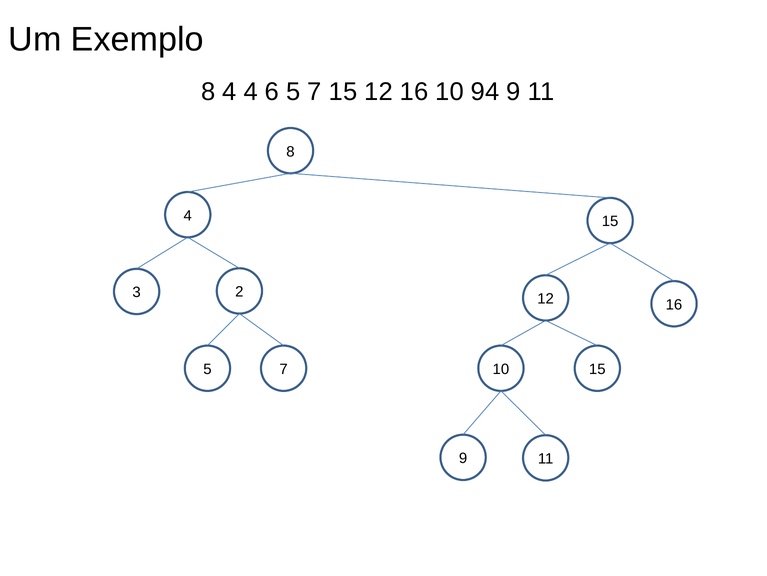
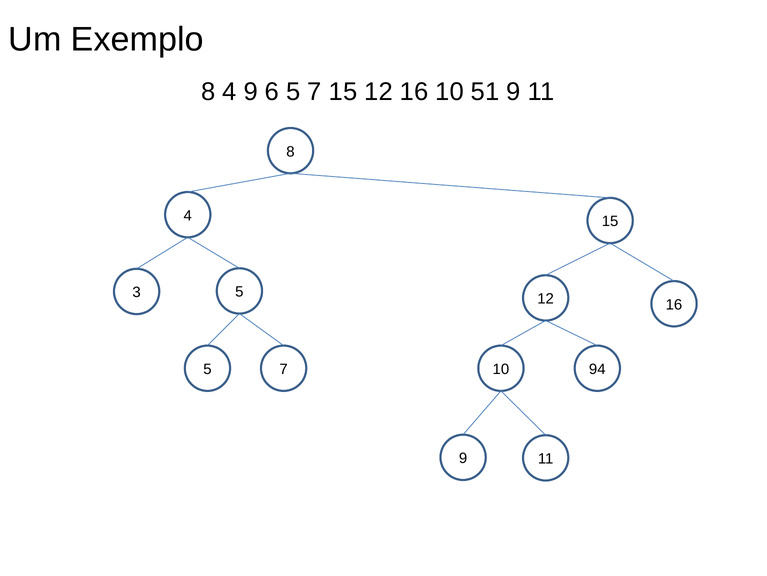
4 4: 4 -> 9
94: 94 -> 51
3 2: 2 -> 5
10 15: 15 -> 94
